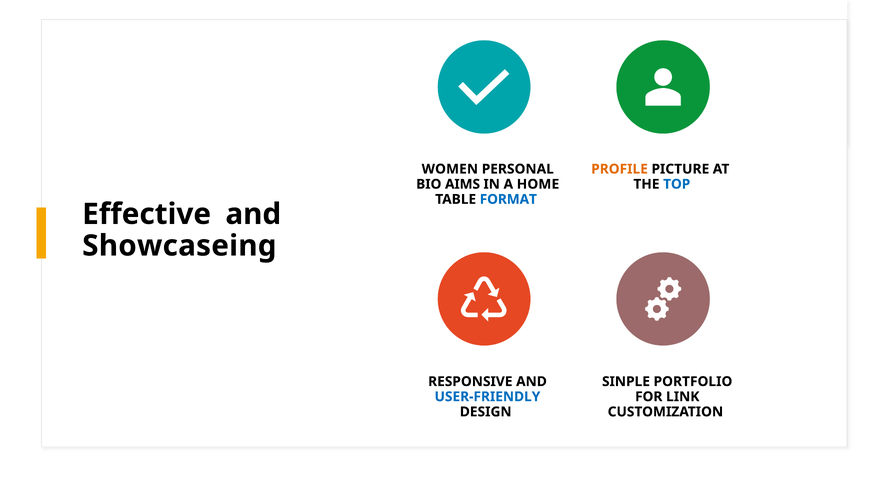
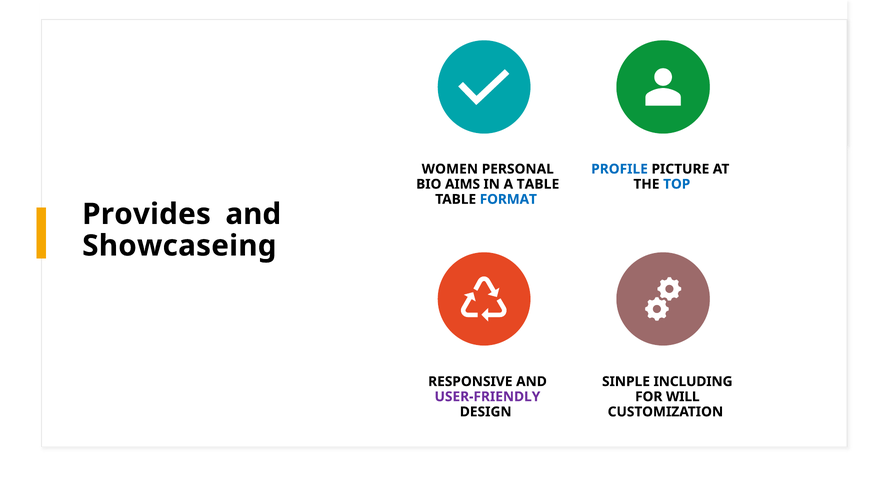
PROFILE colour: orange -> blue
A HOME: HOME -> TABLE
Effective: Effective -> Provides
PORTFOLIO: PORTFOLIO -> INCLUDING
USER-FRIENDLY colour: blue -> purple
LINK: LINK -> WILL
